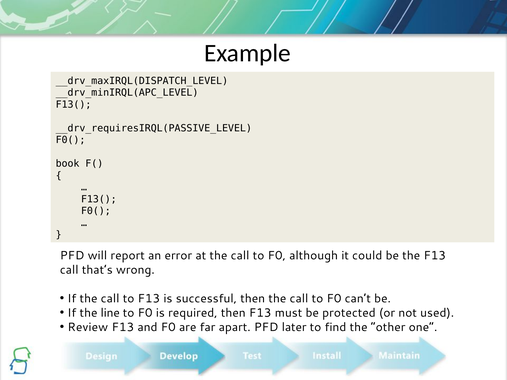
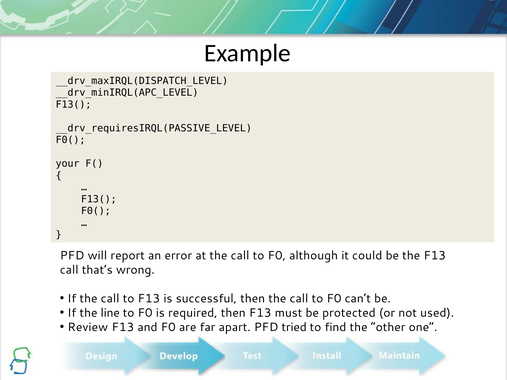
book: book -> your
later: later -> tried
